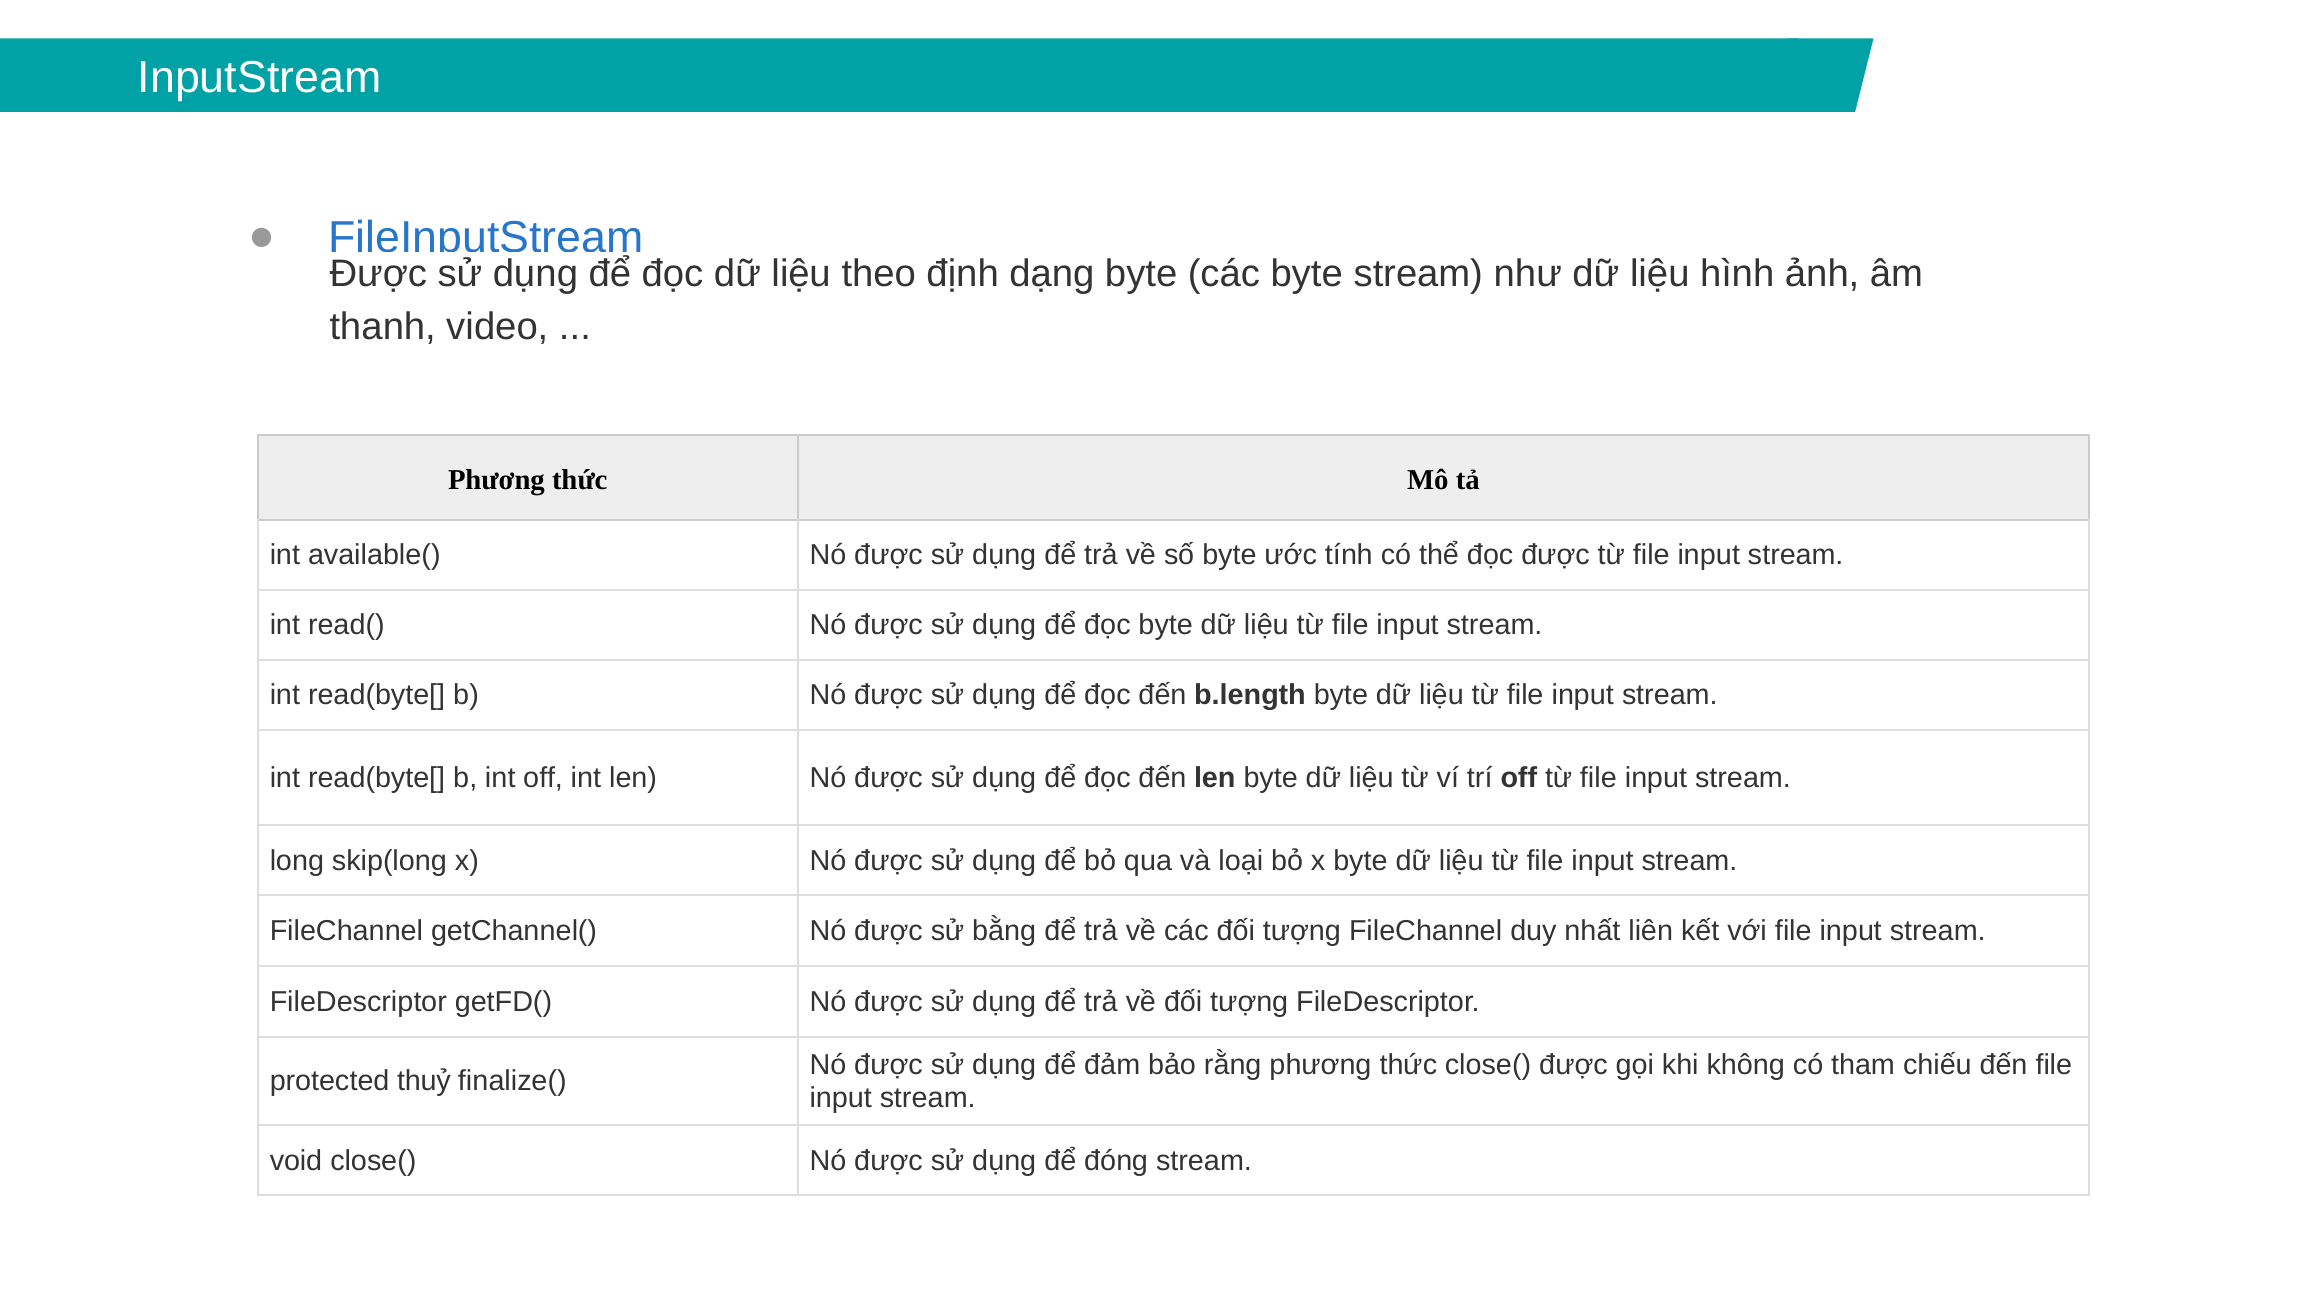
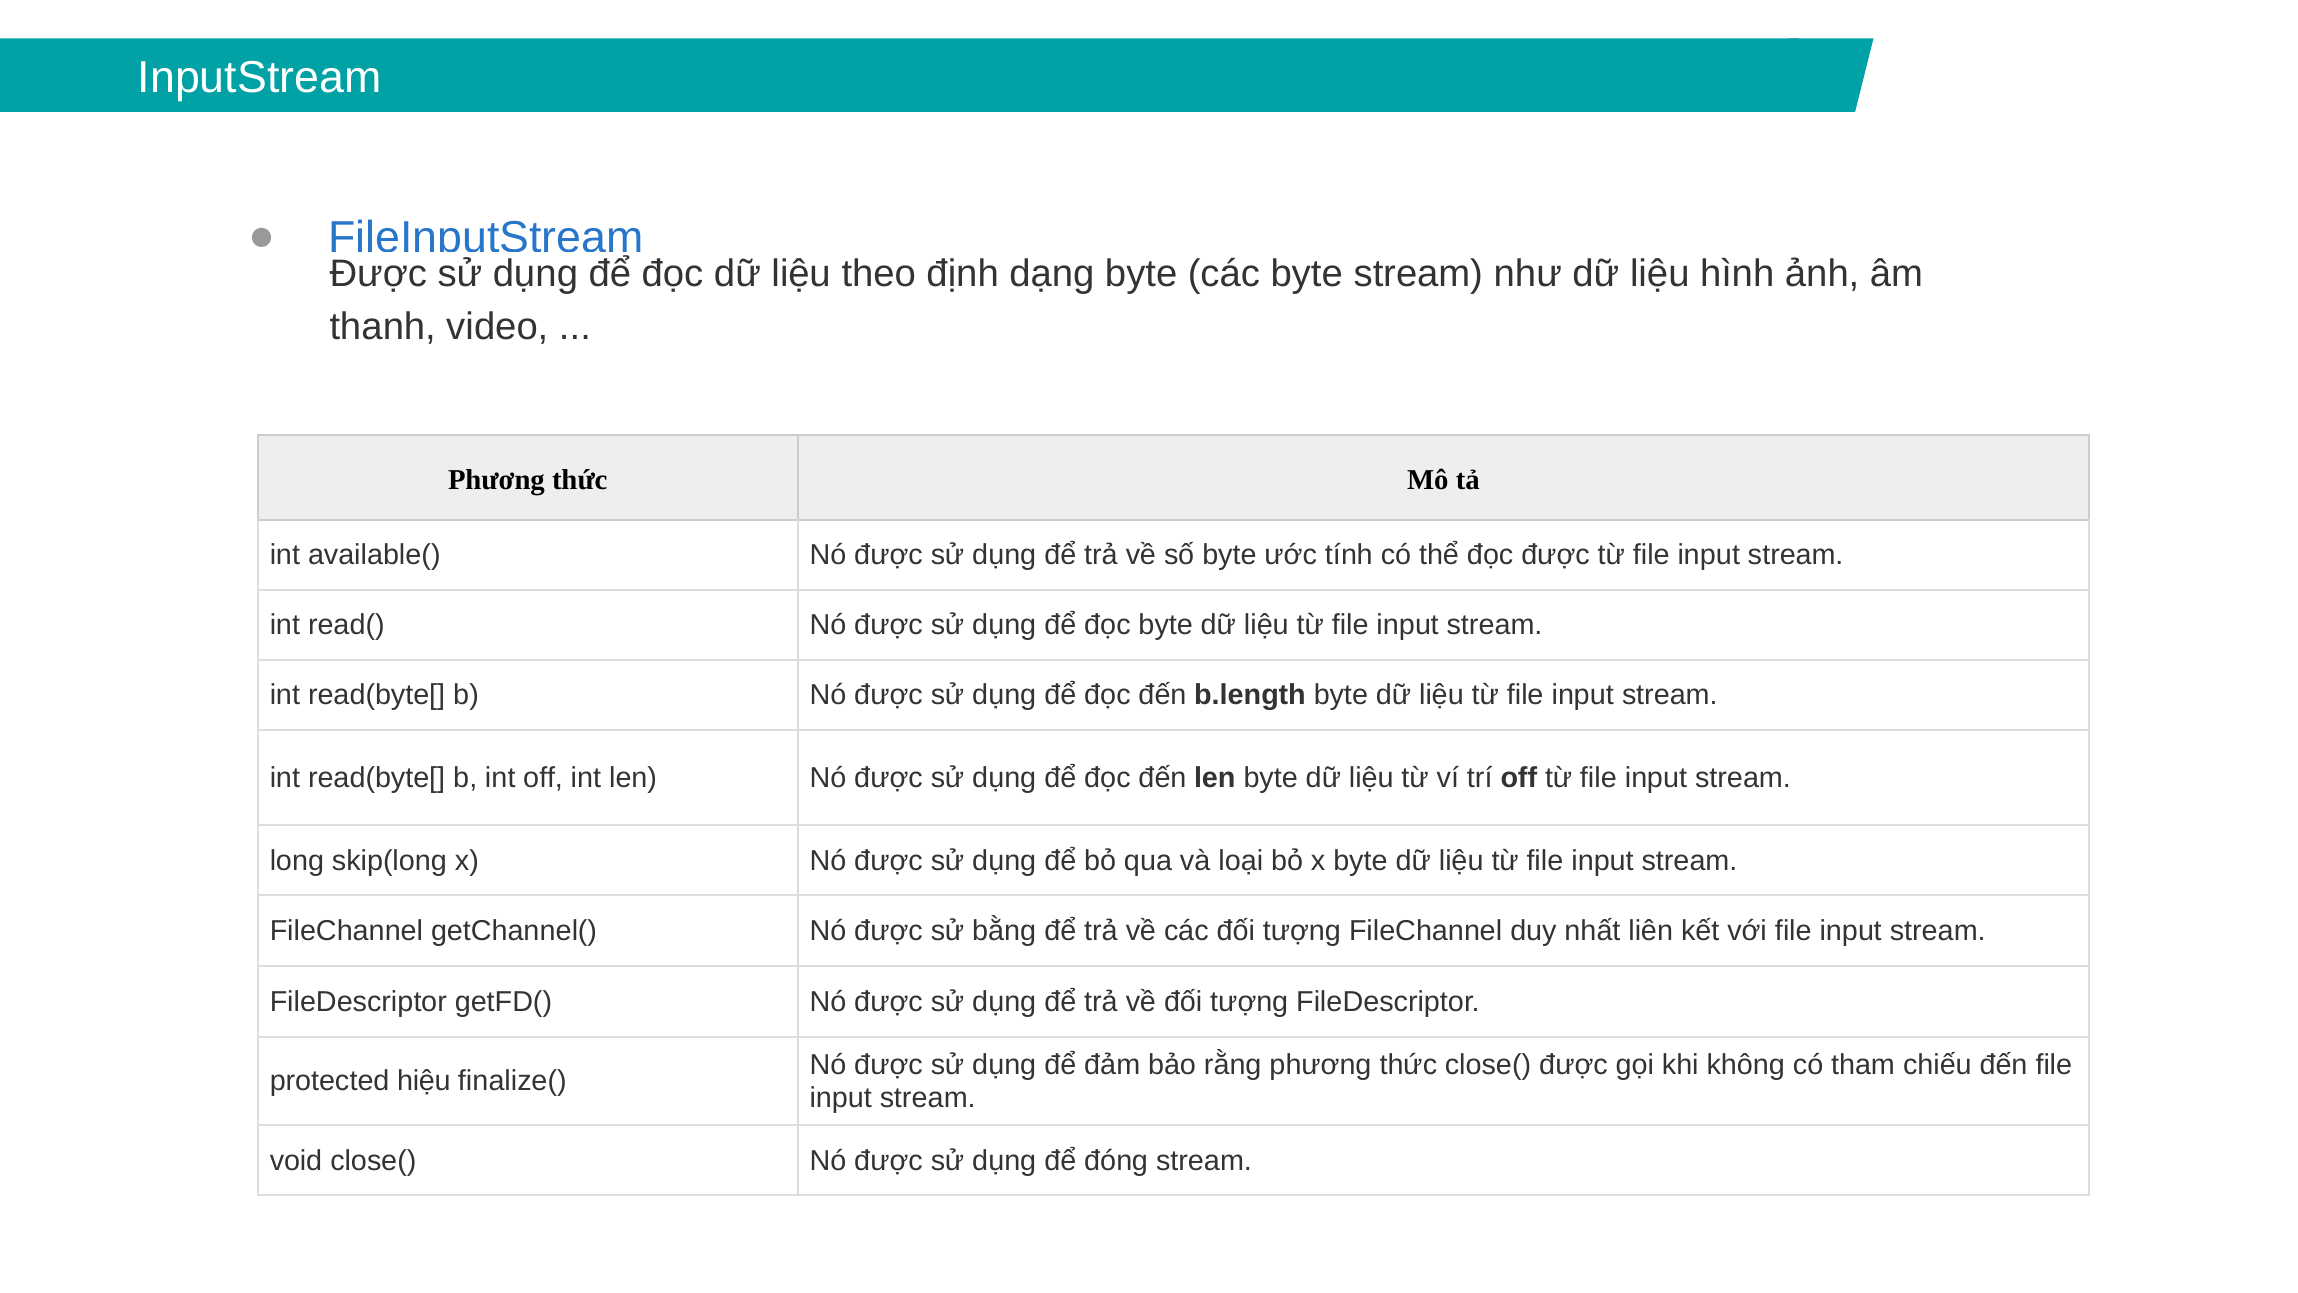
thuỷ: thuỷ -> hiệu
